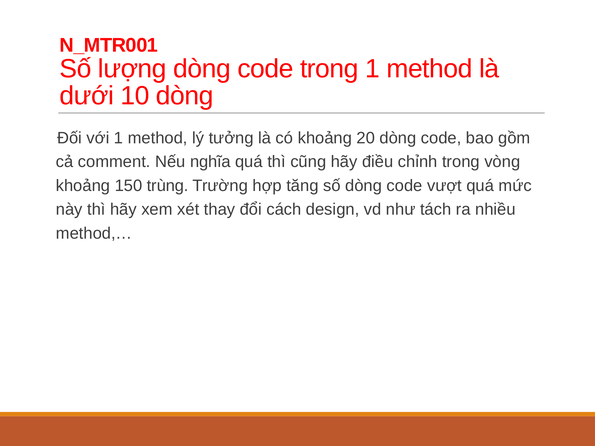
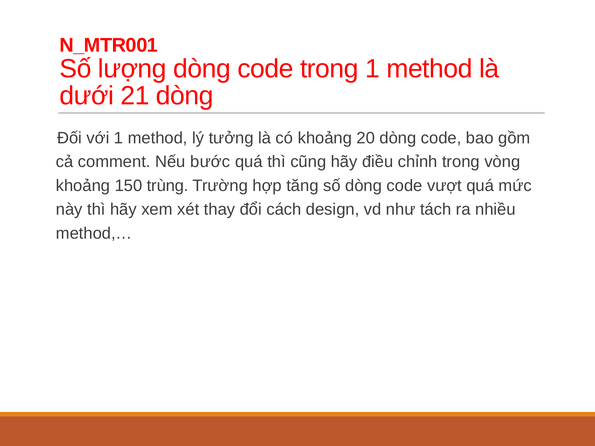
10: 10 -> 21
nghĩa: nghĩa -> bước
